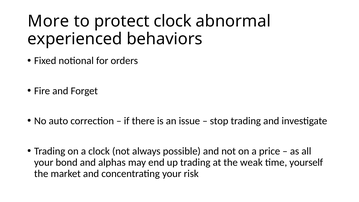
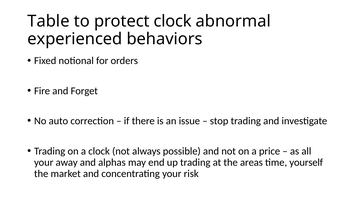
More: More -> Table
bond: bond -> away
weak: weak -> areas
